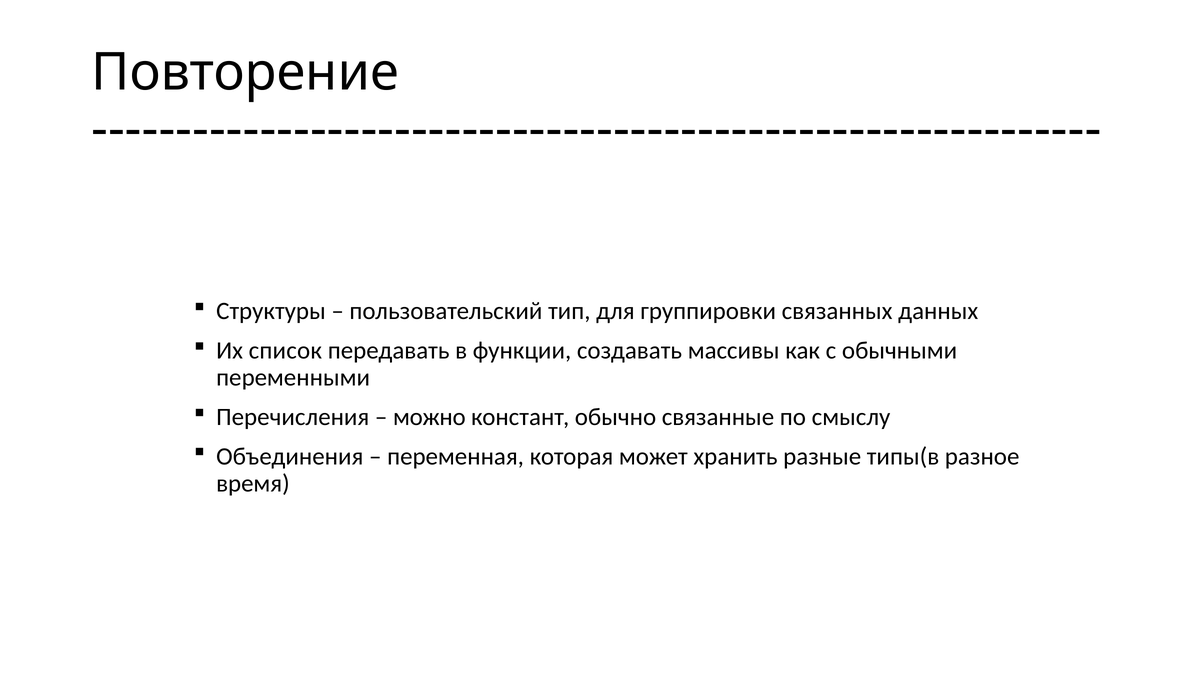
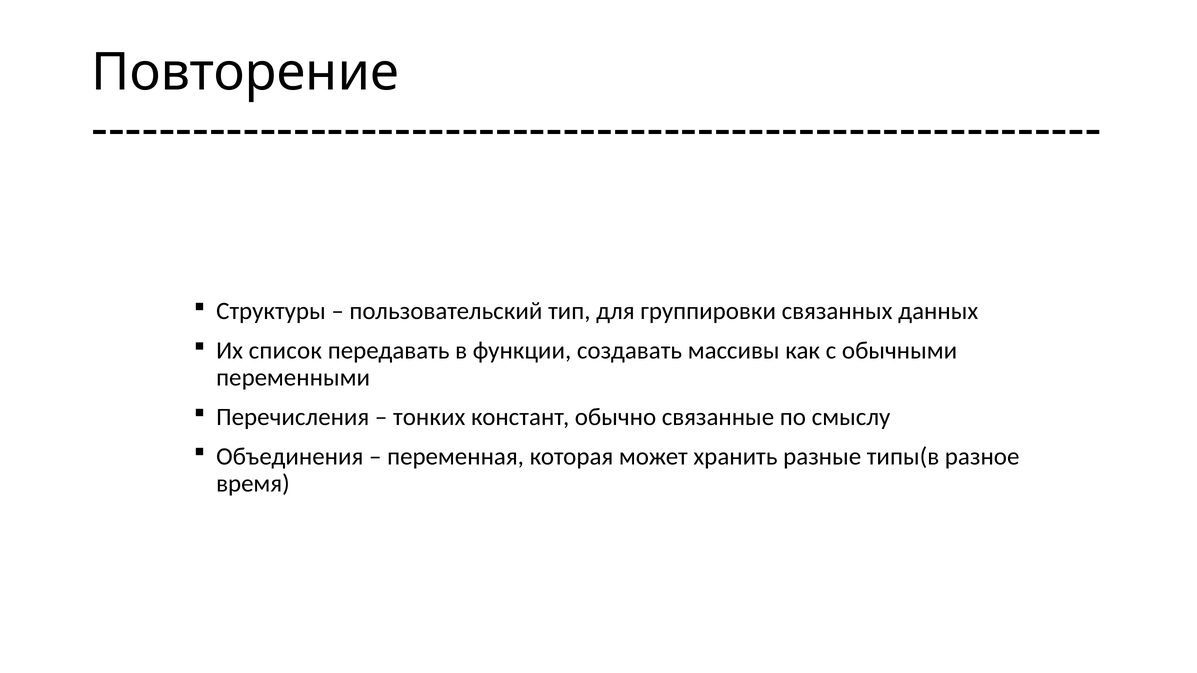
можно: можно -> тонких
